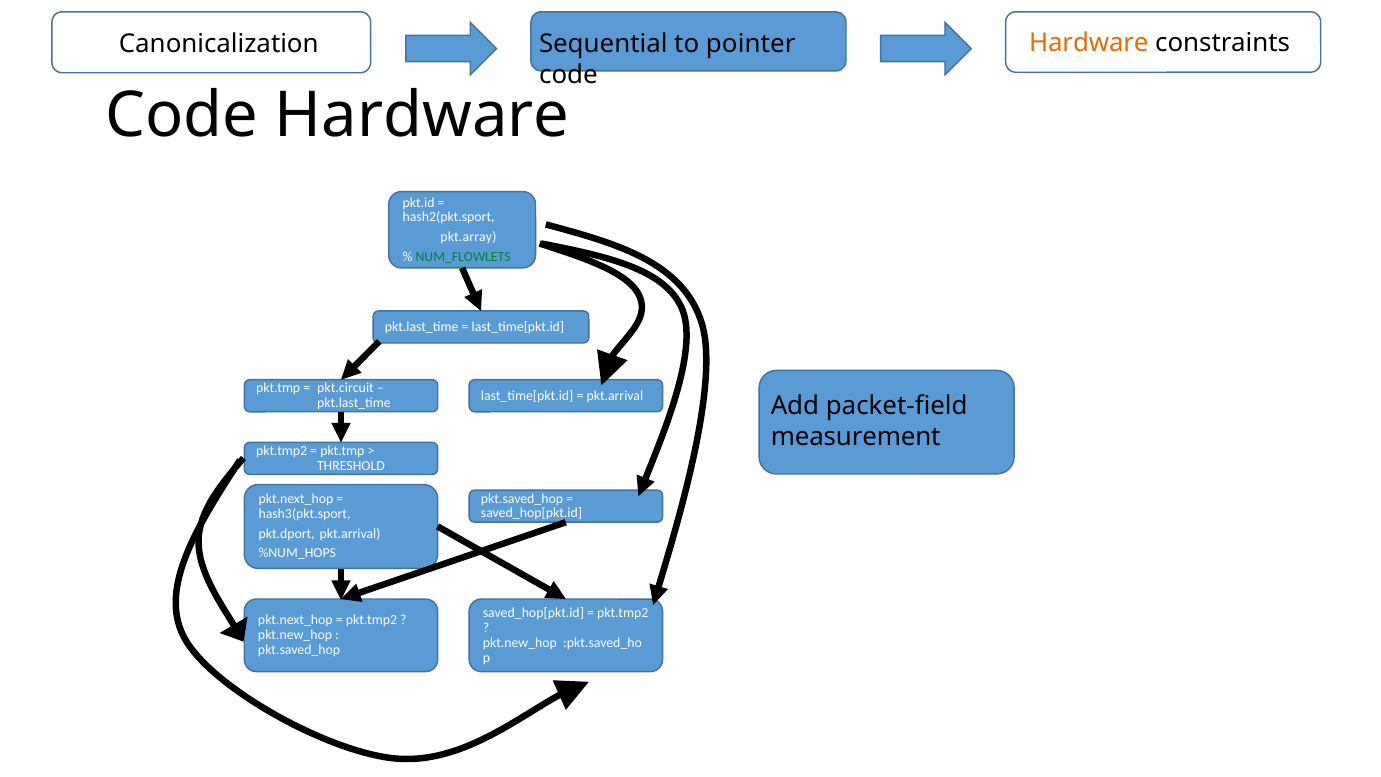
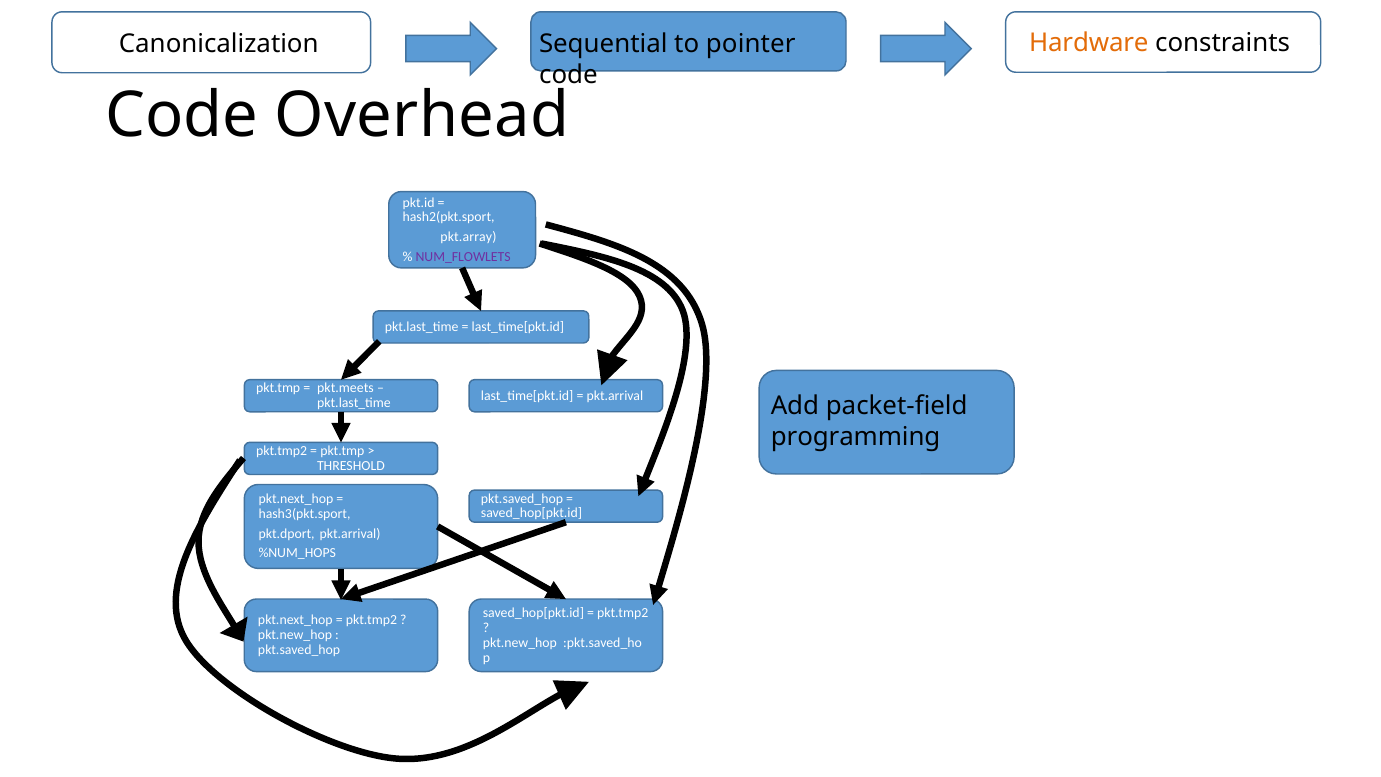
Hardware at (422, 116): Hardware -> Overhead
NUM_FLOWLETS colour: green -> purple
pkt.circuit: pkt.circuit -> pkt.meets
measurement: measurement -> programming
